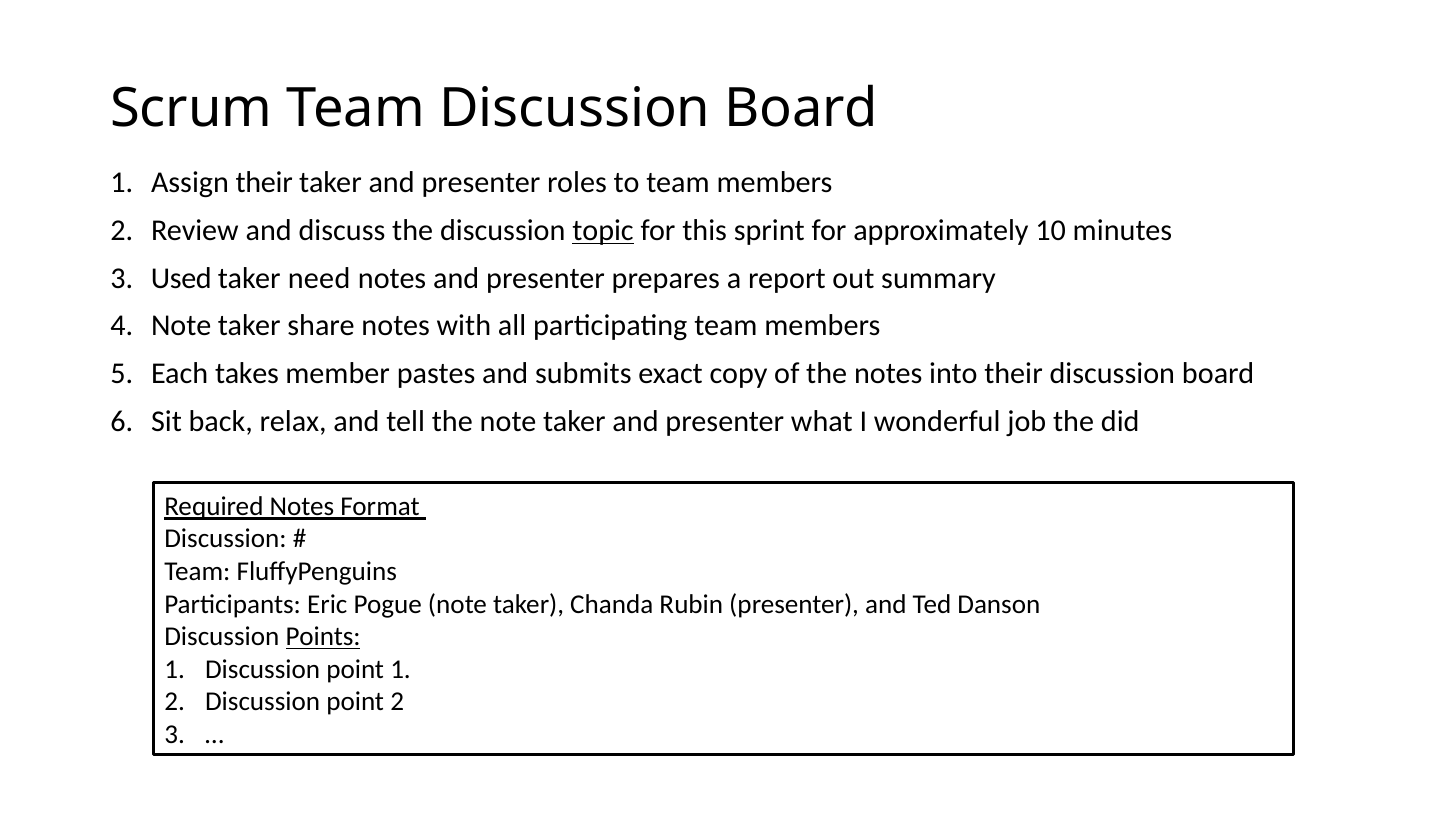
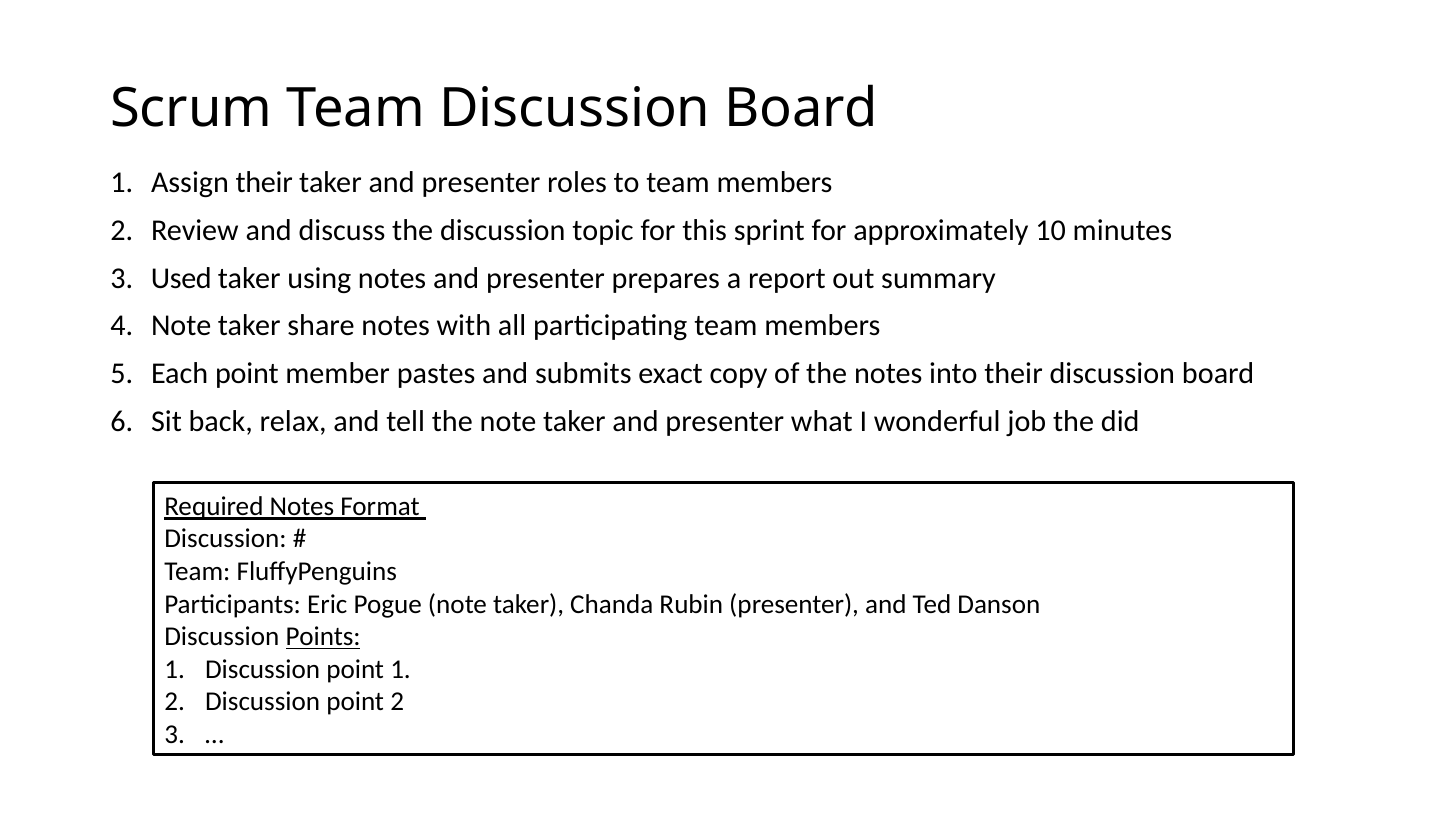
topic underline: present -> none
need: need -> using
Each takes: takes -> point
